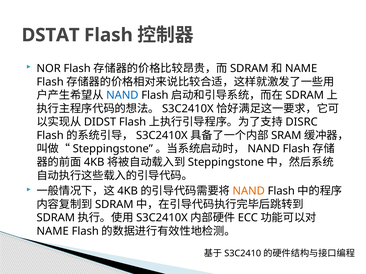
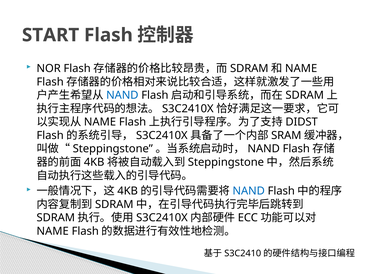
DSTAT: DSTAT -> START
DIDST at (100, 122): DIDST -> NAME
DISRC: DISRC -> DIDST
NAND at (249, 191) colour: orange -> blue
